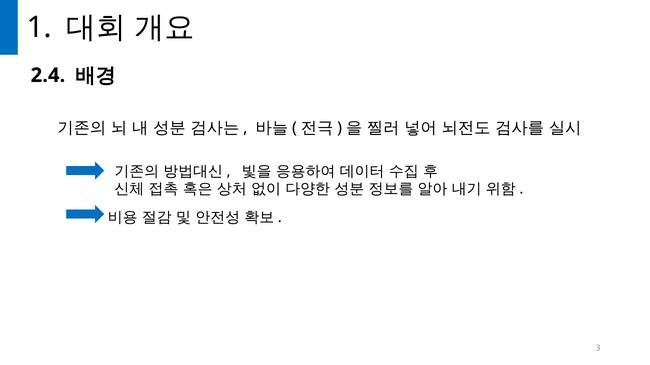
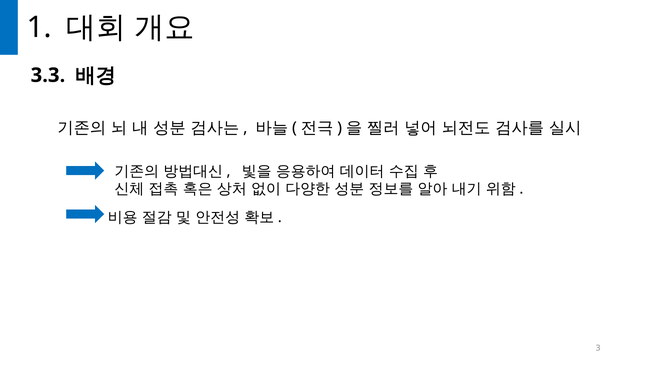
2.4: 2.4 -> 3.3
